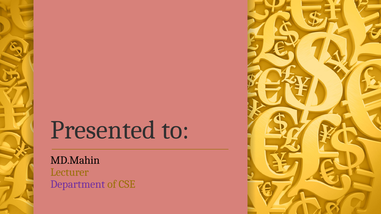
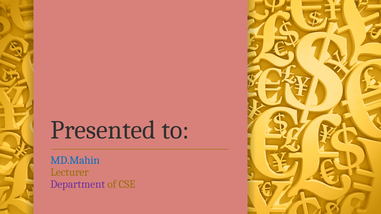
MD.Mahin colour: black -> blue
